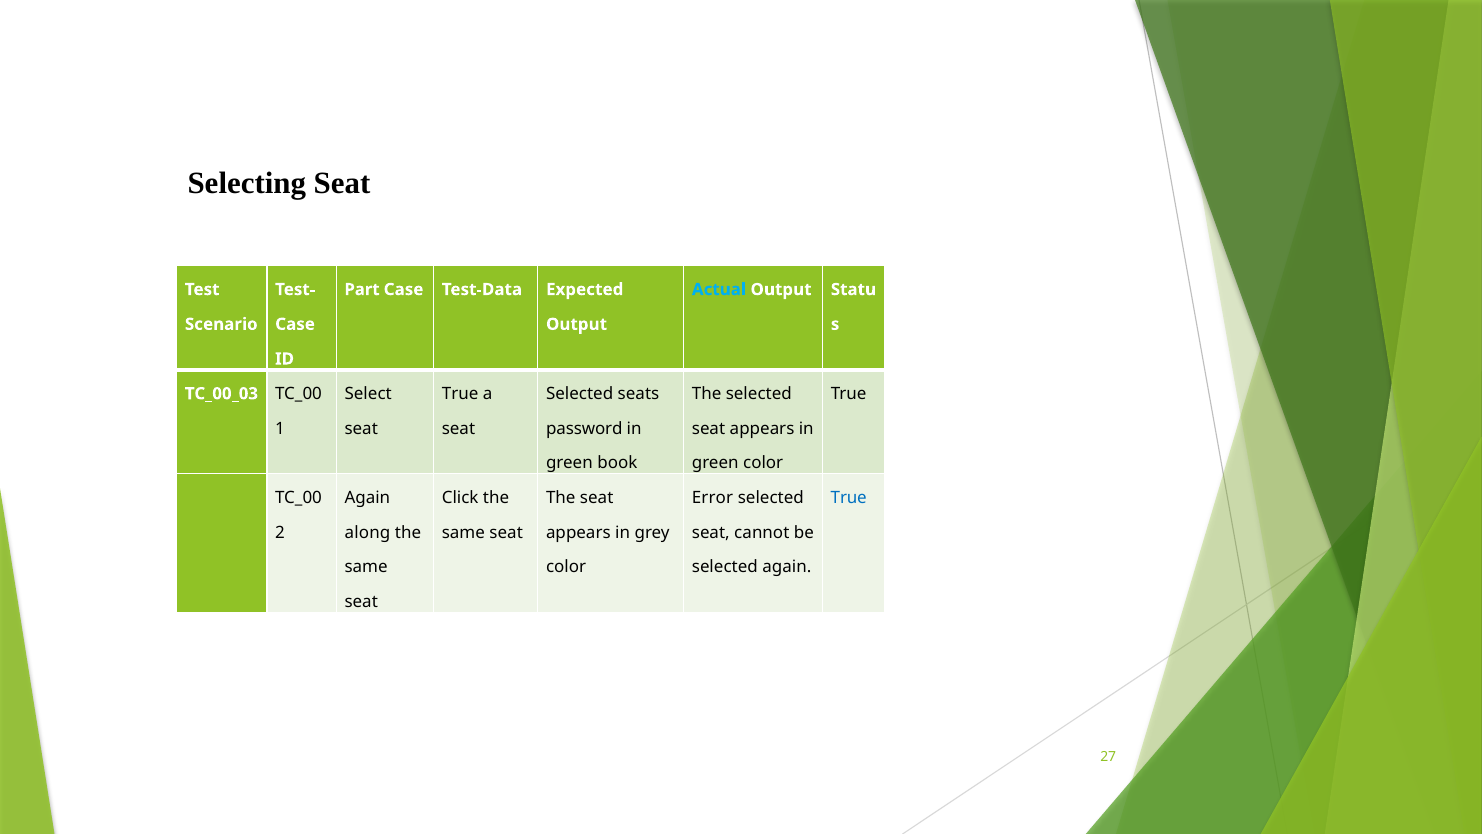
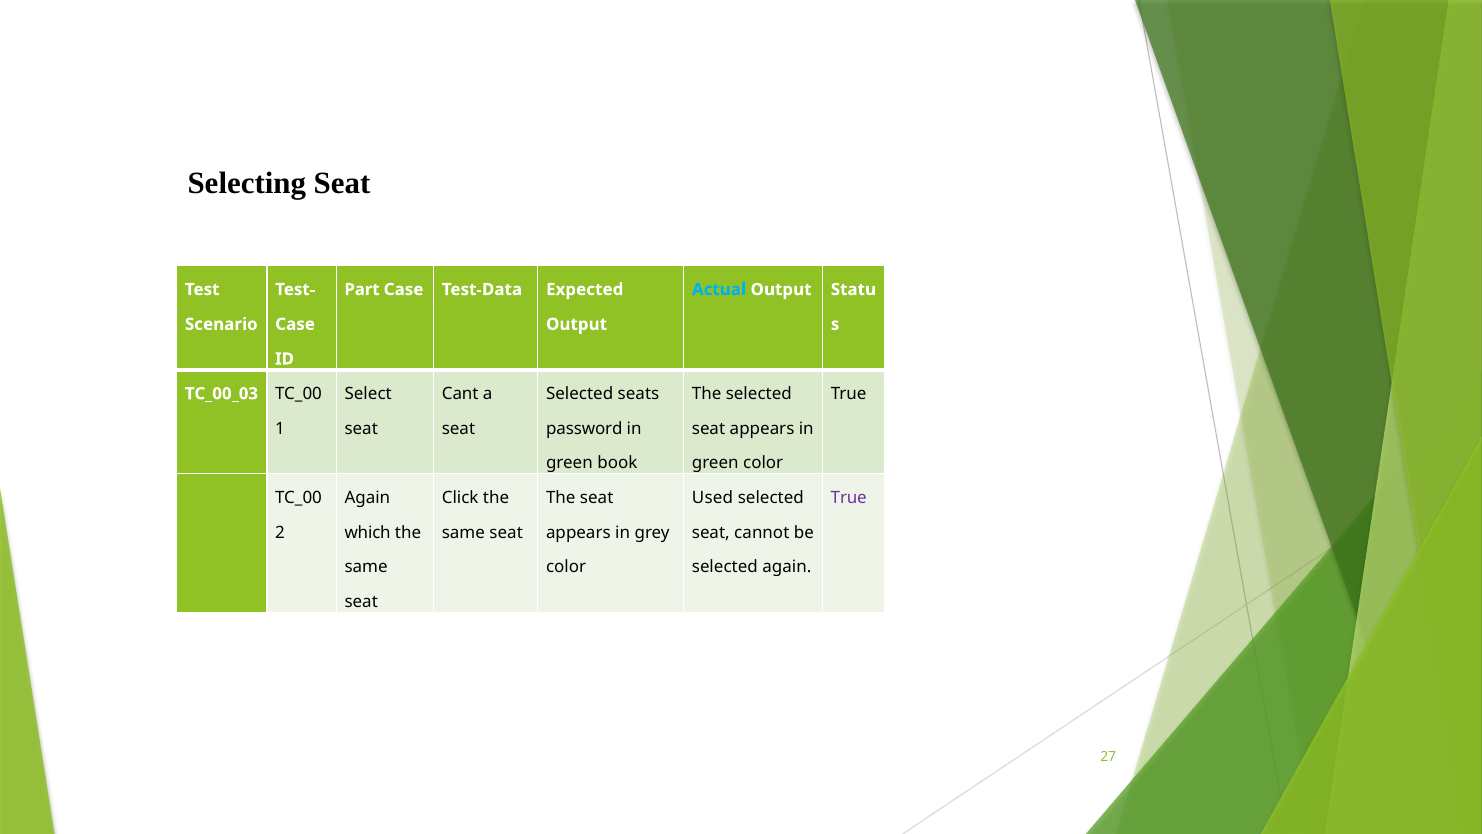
True at (460, 394): True -> Cant
Error: Error -> Used
True at (849, 498) colour: blue -> purple
along: along -> which
